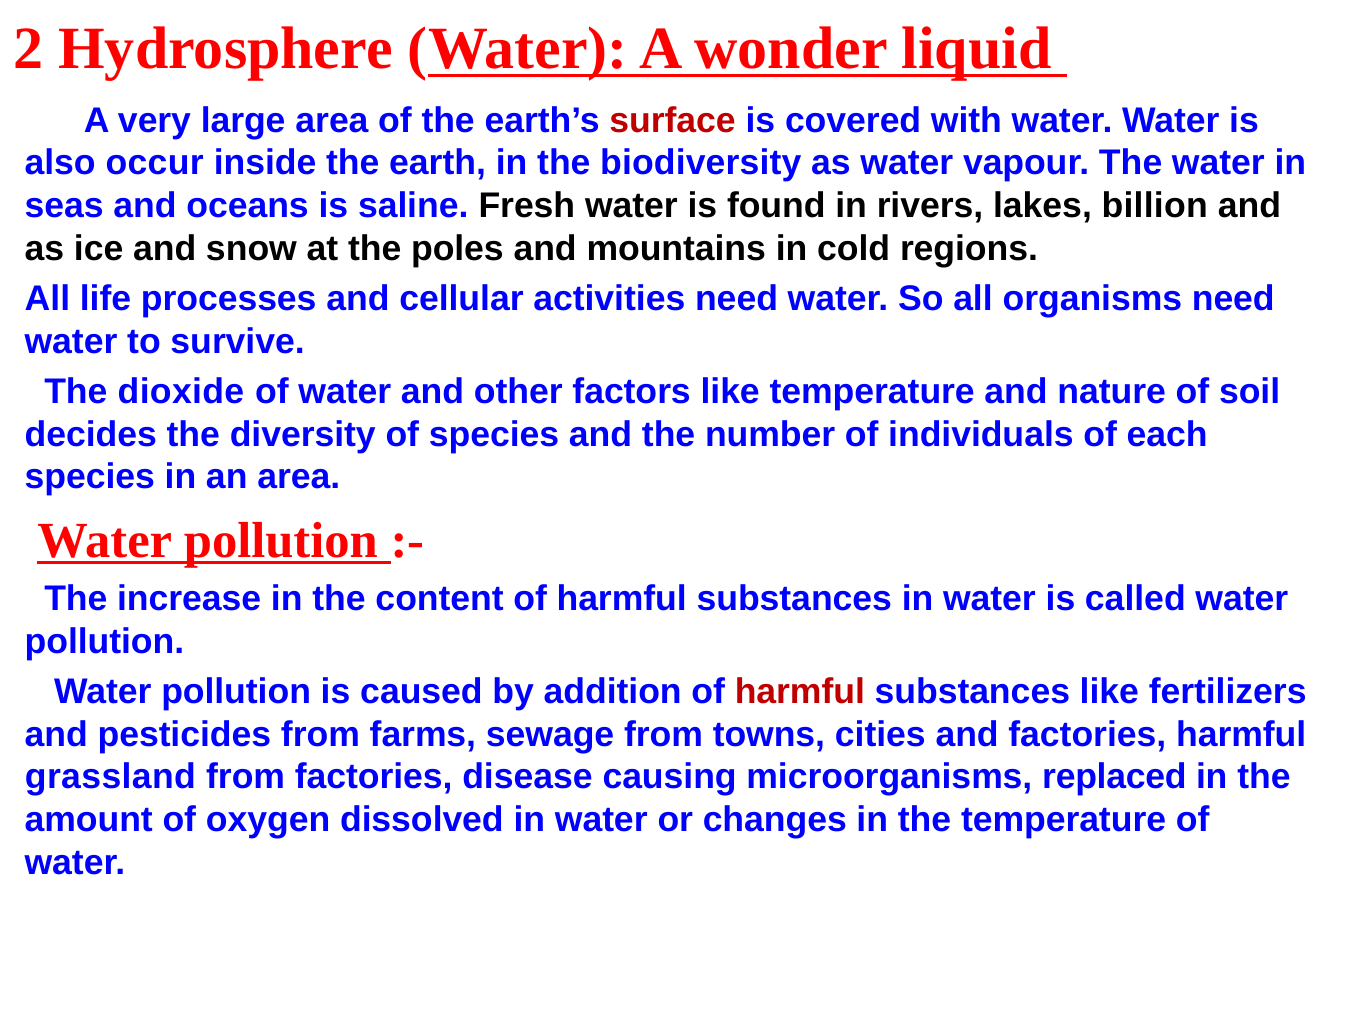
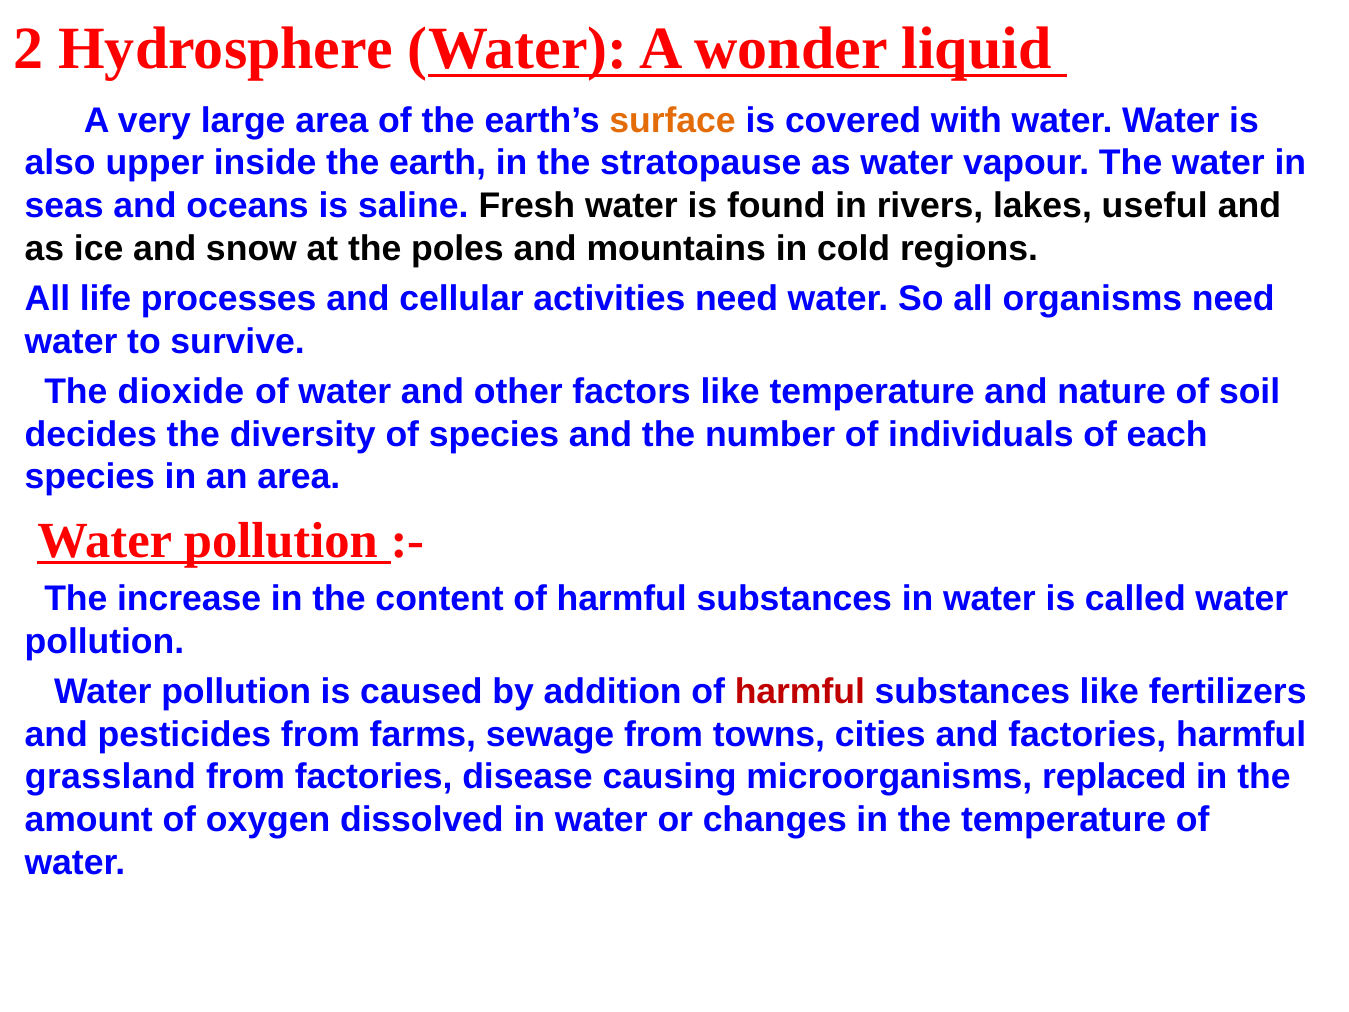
surface colour: red -> orange
occur: occur -> upper
biodiversity: biodiversity -> stratopause
billion: billion -> useful
